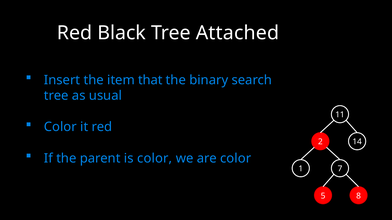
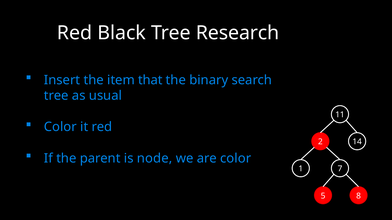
Attached: Attached -> Research
is color: color -> node
